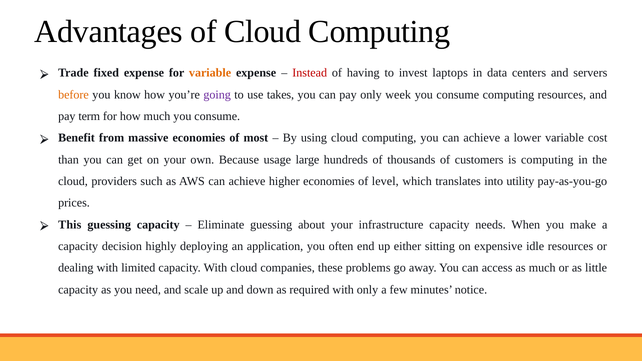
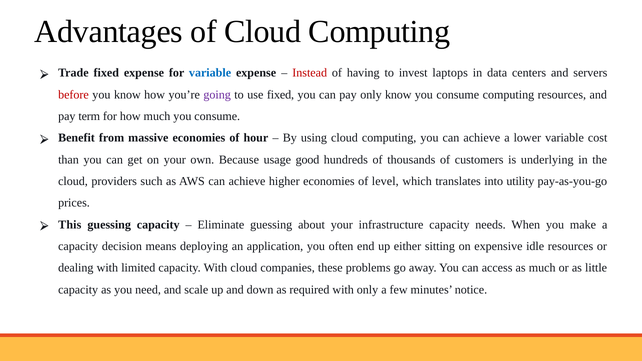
variable at (210, 73) colour: orange -> blue
before colour: orange -> red
use takes: takes -> fixed
only week: week -> know
most: most -> hour
large: large -> good
is computing: computing -> underlying
highly: highly -> means
